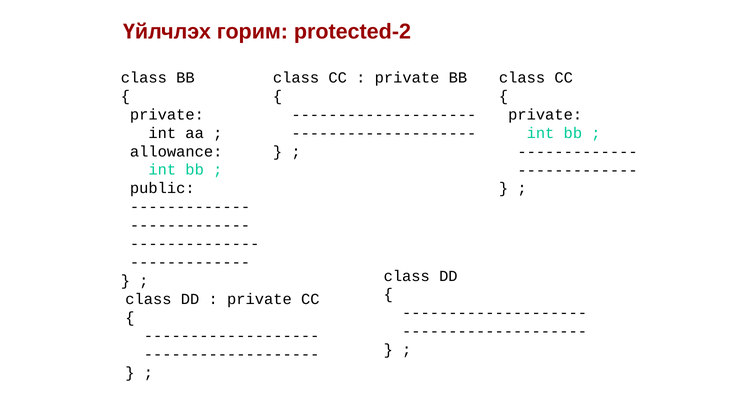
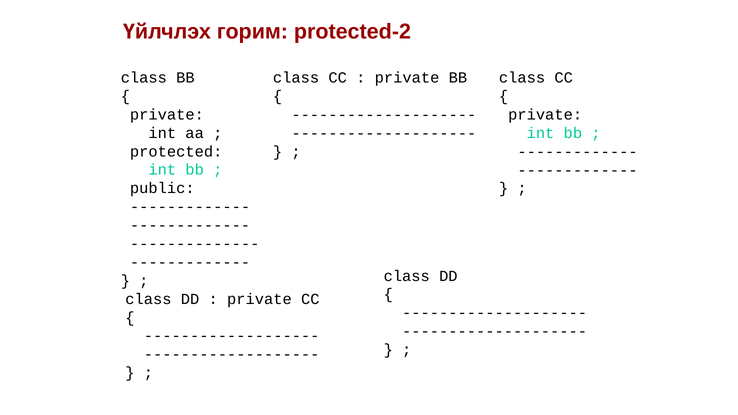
allowance: allowance -> рrotected
